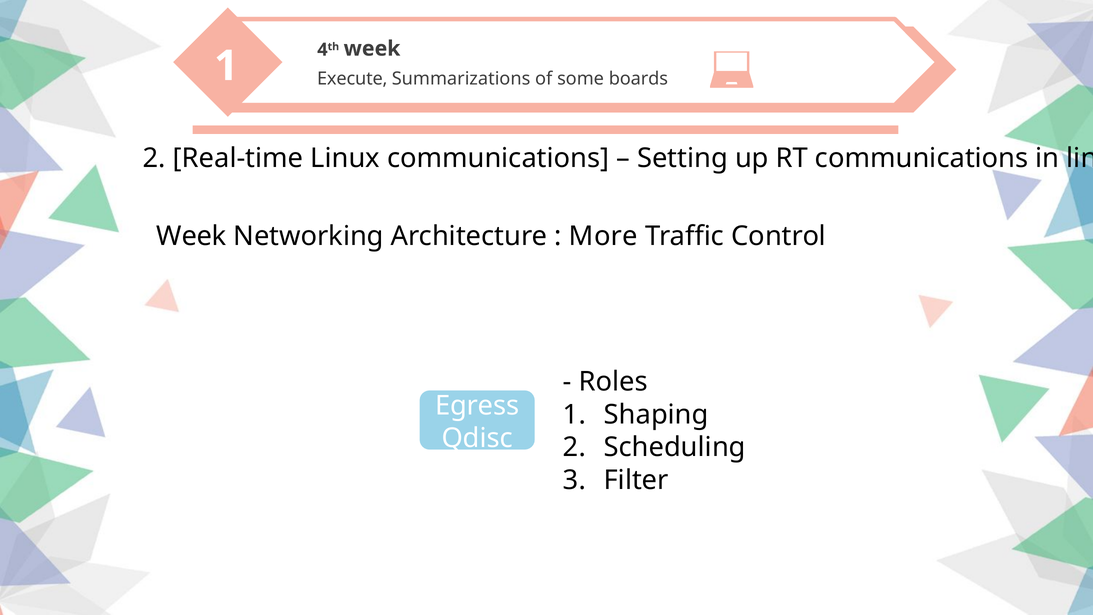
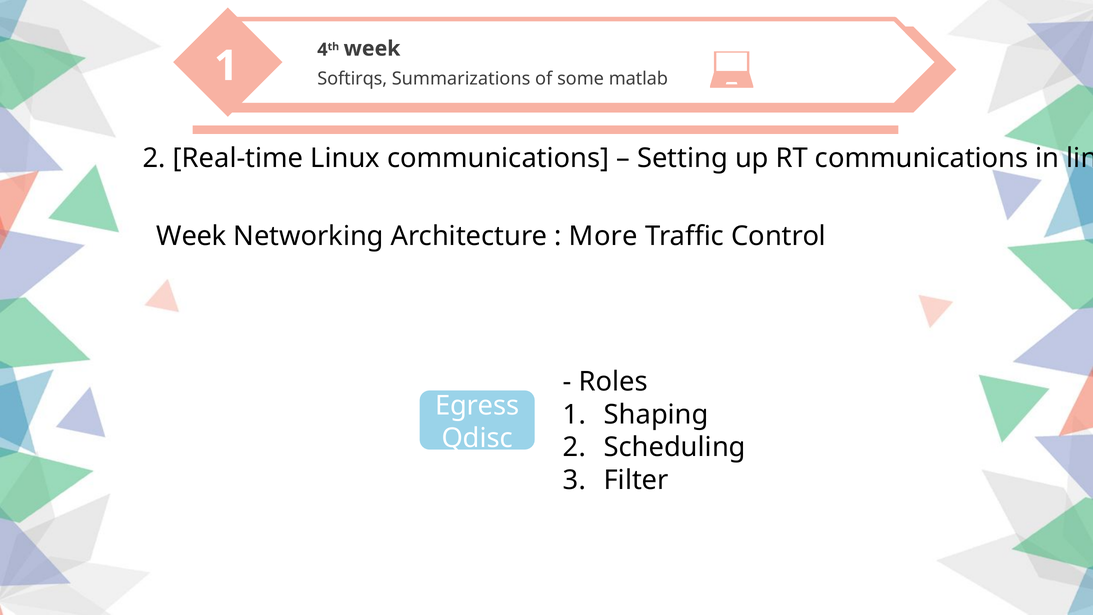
Execute: Execute -> Softirqs
boards: boards -> matlab
